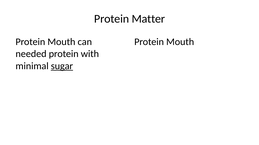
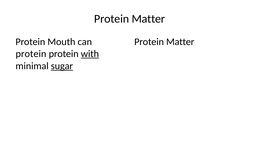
Mouth at (180, 42): Mouth -> Matter
needed at (31, 54): needed -> protein
with underline: none -> present
